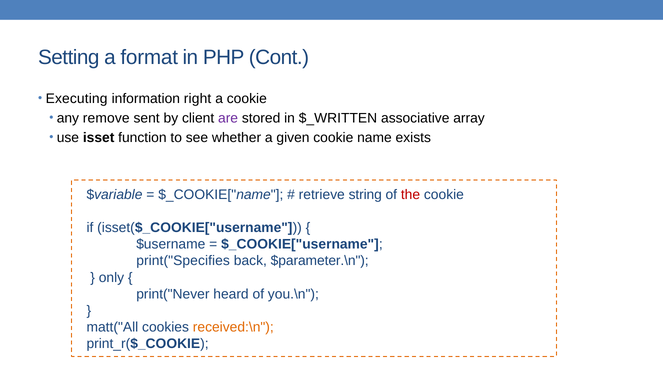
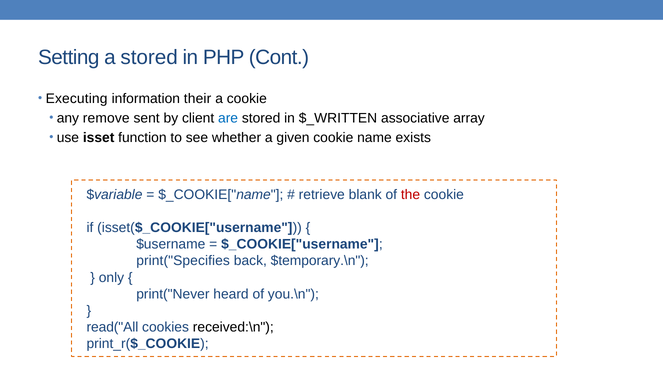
a format: format -> stored
right: right -> their
are colour: purple -> blue
string: string -> blank
$parameter.\n: $parameter.\n -> $temporary.\n
matt("All: matt("All -> read("All
received:\n colour: orange -> black
